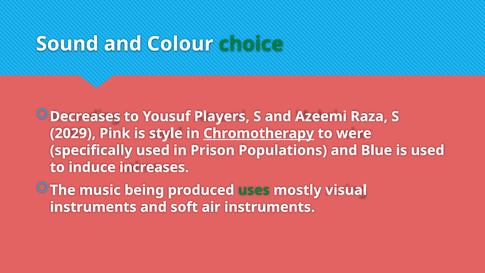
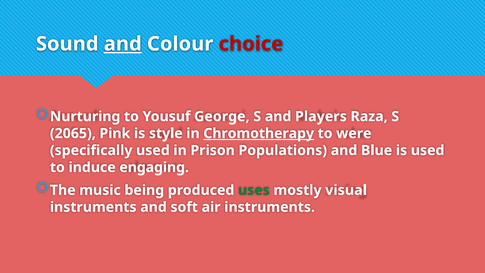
and at (123, 44) underline: none -> present
choice colour: green -> red
Decreases: Decreases -> Nurturing
Players: Players -> George
Azeemi: Azeemi -> Players
2029: 2029 -> 2065
increases: increases -> engaging
